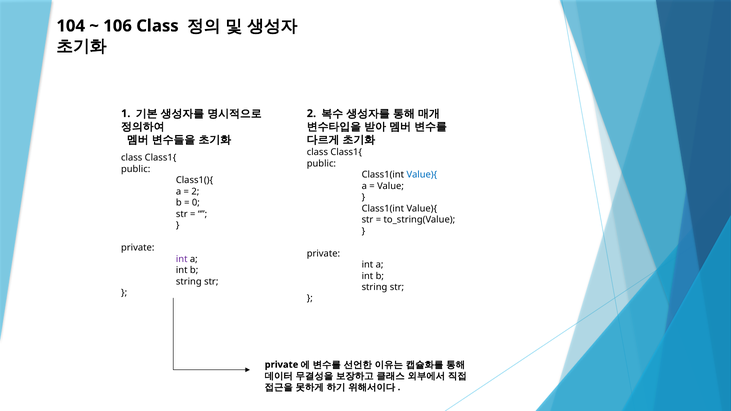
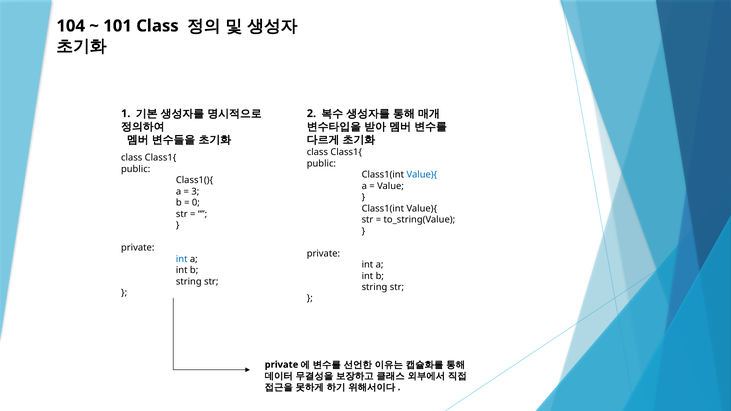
106: 106 -> 101
2 at (195, 192): 2 -> 3
int at (182, 259) colour: purple -> blue
